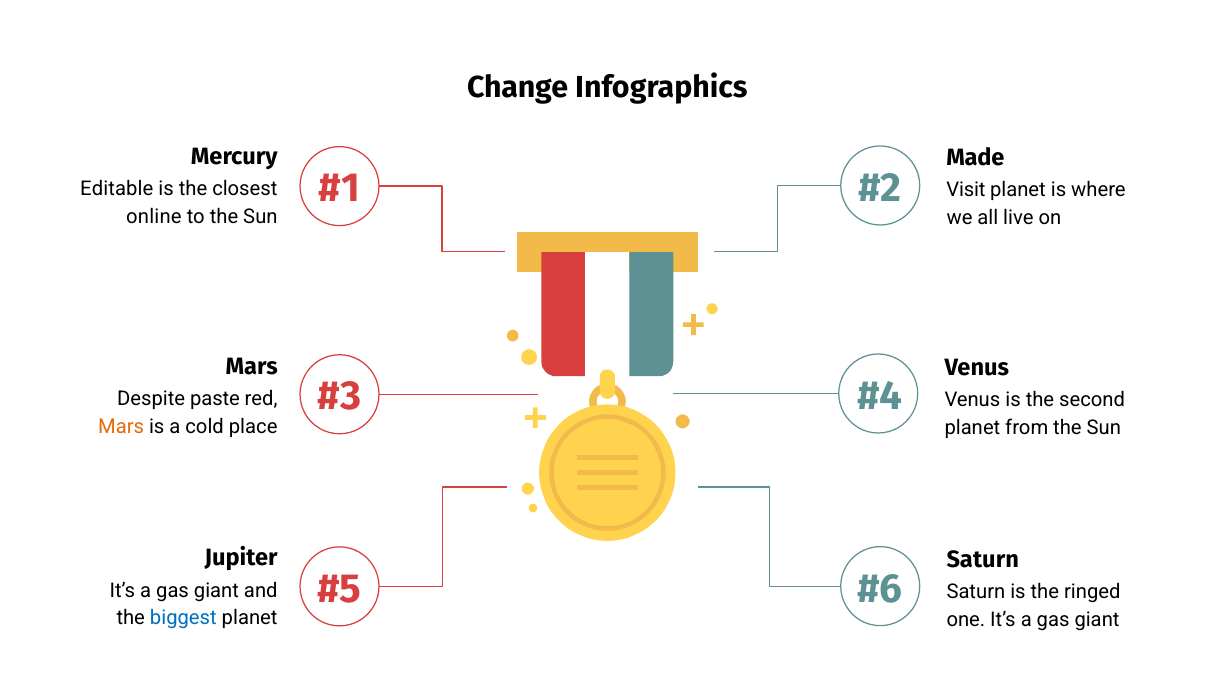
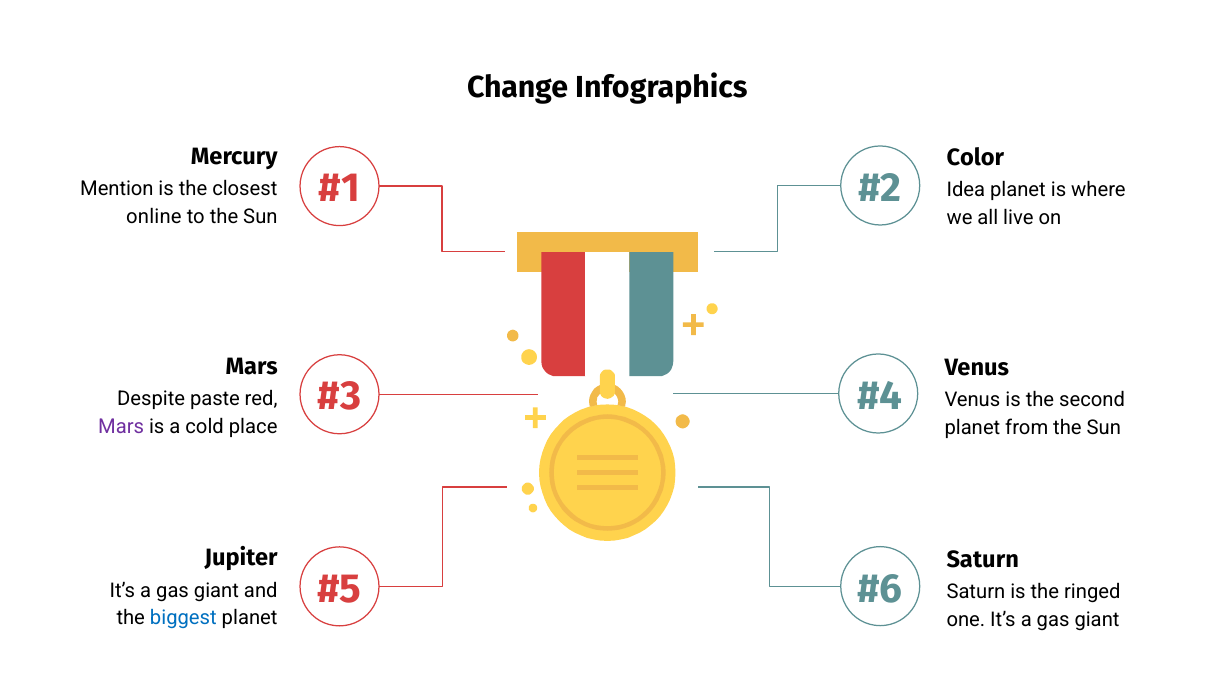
Made: Made -> Color
Editable: Editable -> Mention
Visit: Visit -> Idea
Mars at (121, 427) colour: orange -> purple
